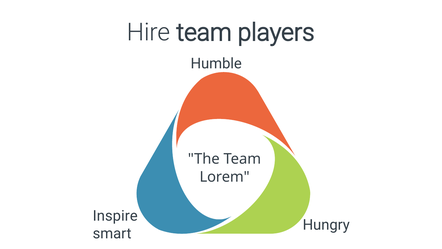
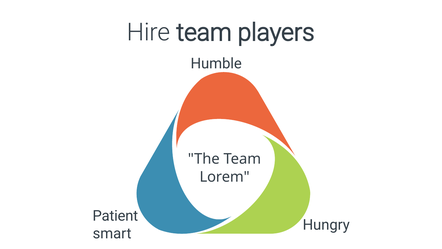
Inspire: Inspire -> Patient
